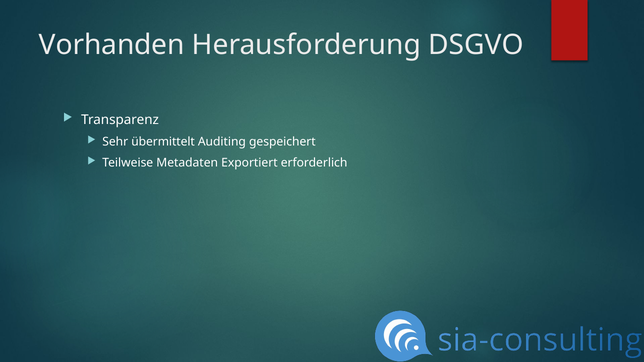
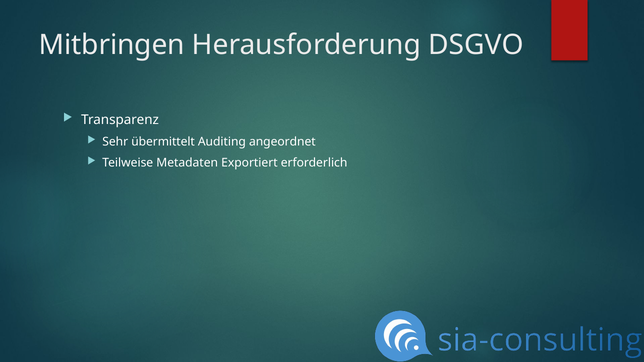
Vorhanden: Vorhanden -> Mitbringen
gespeichert: gespeichert -> angeordnet
